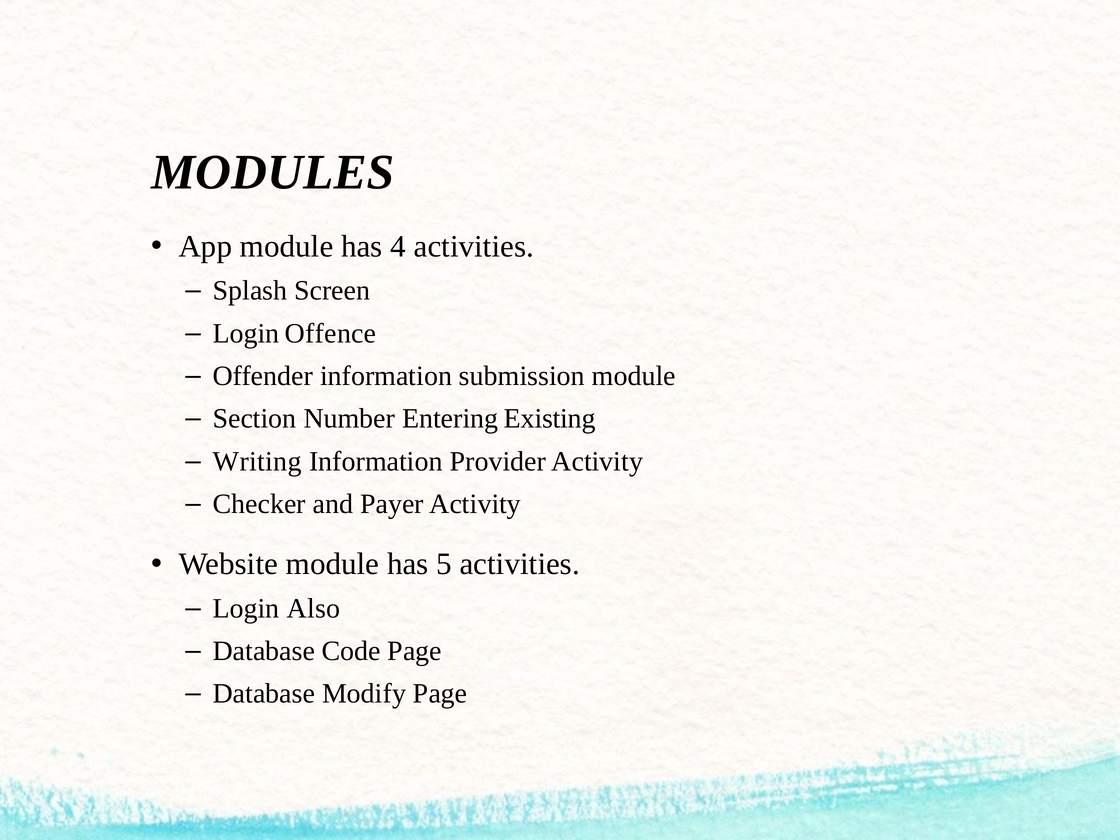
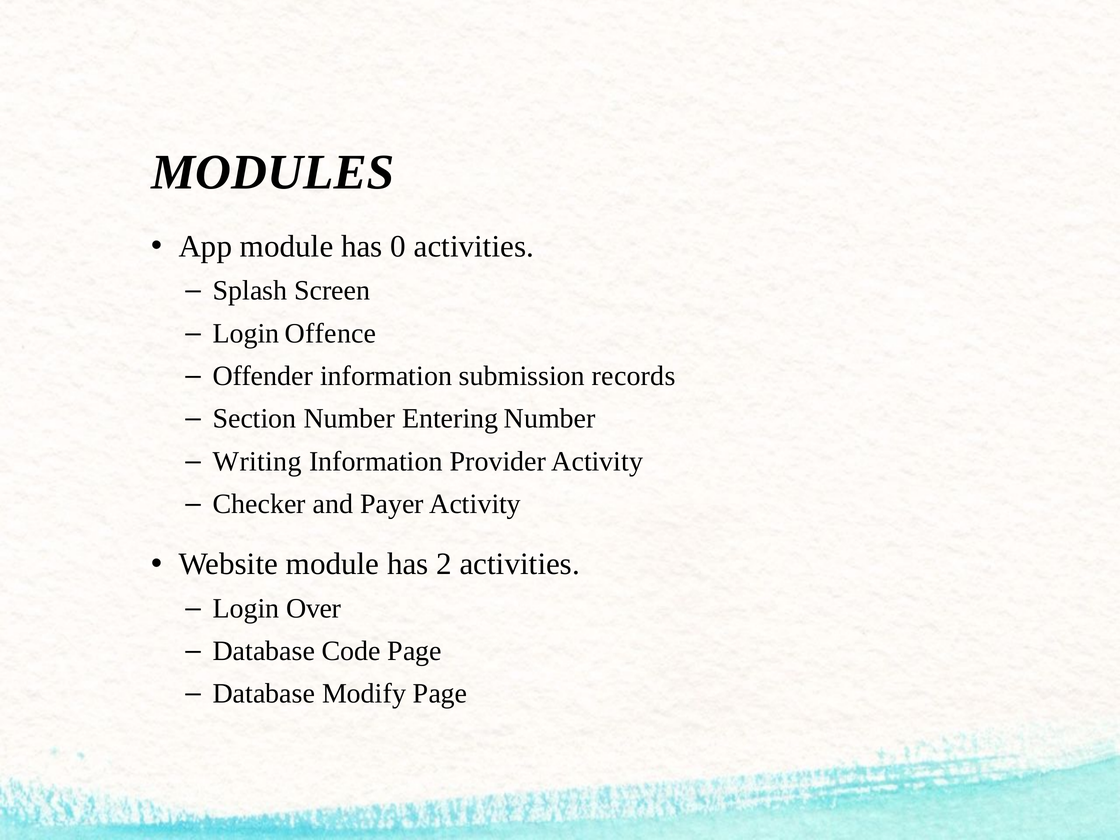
4: 4 -> 0
submission module: module -> records
Entering Existing: Existing -> Number
5: 5 -> 2
Also: Also -> Over
